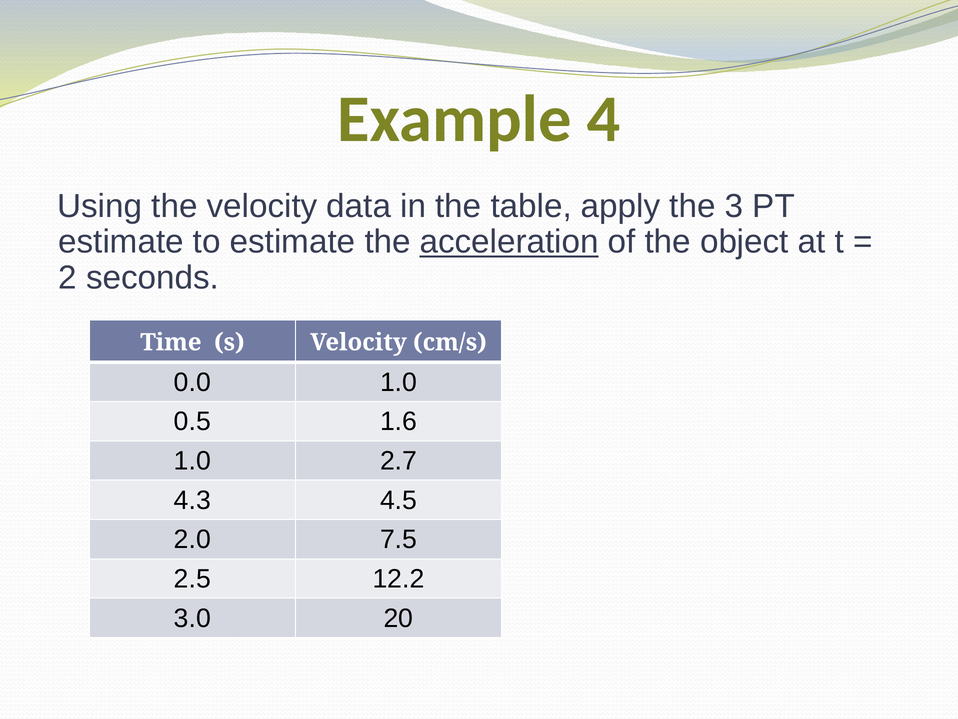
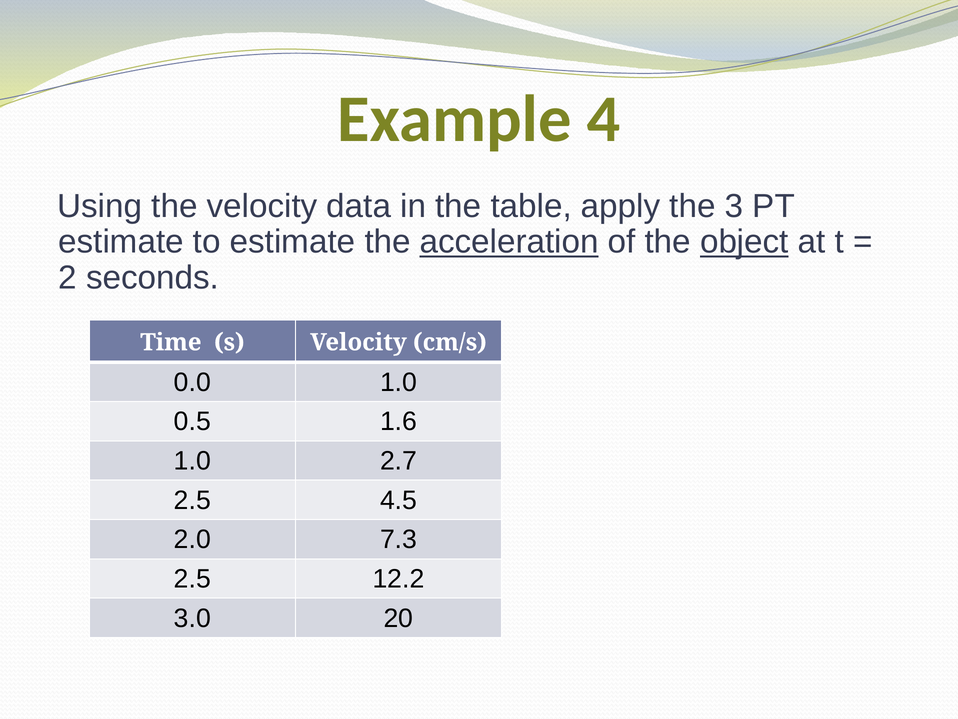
object underline: none -> present
4.3 at (192, 500): 4.3 -> 2.5
7.5: 7.5 -> 7.3
